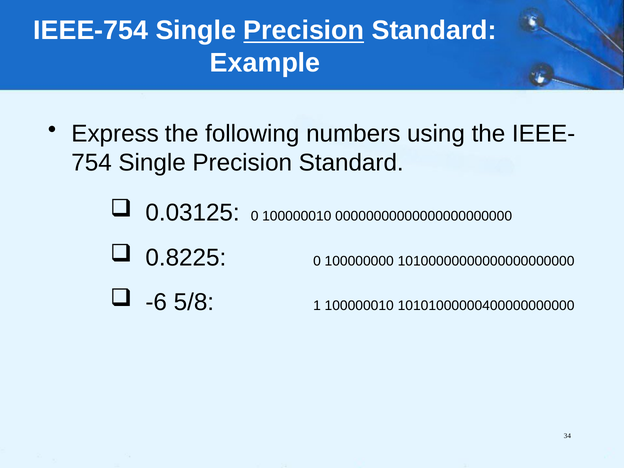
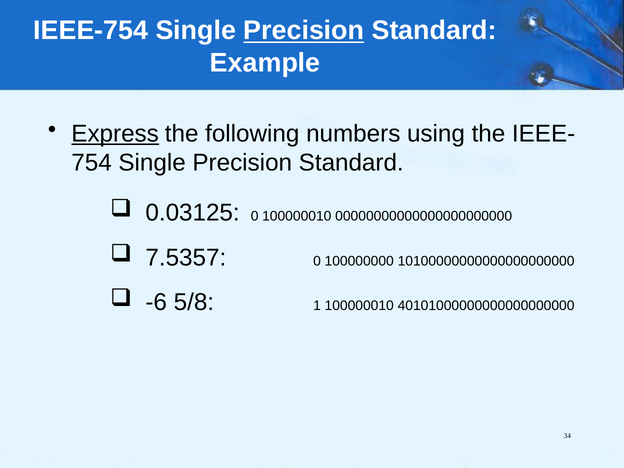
Express underline: none -> present
0.8225: 0.8225 -> 7.5357
10101000000400000000000: 10101000000400000000000 -> 40101000000000000000000
